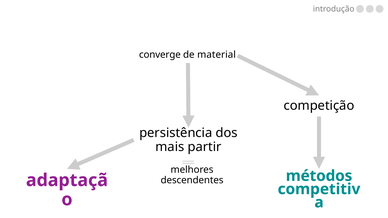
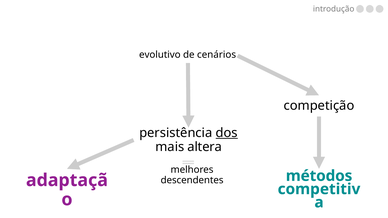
converge: converge -> evolutivo
material: material -> cenários
dos underline: none -> present
partir: partir -> altera
